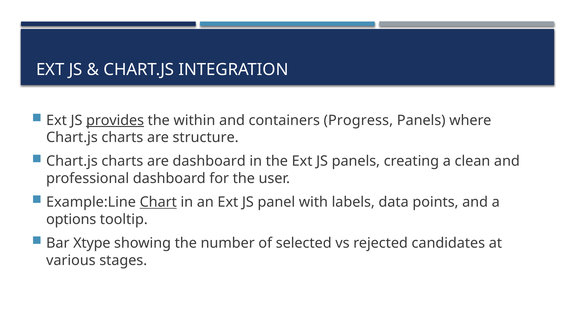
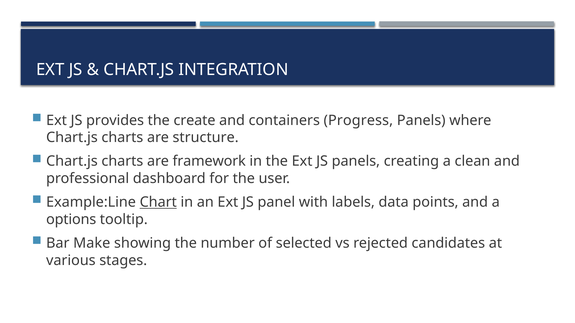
provides underline: present -> none
within: within -> create
are dashboard: dashboard -> framework
Xtype: Xtype -> Make
